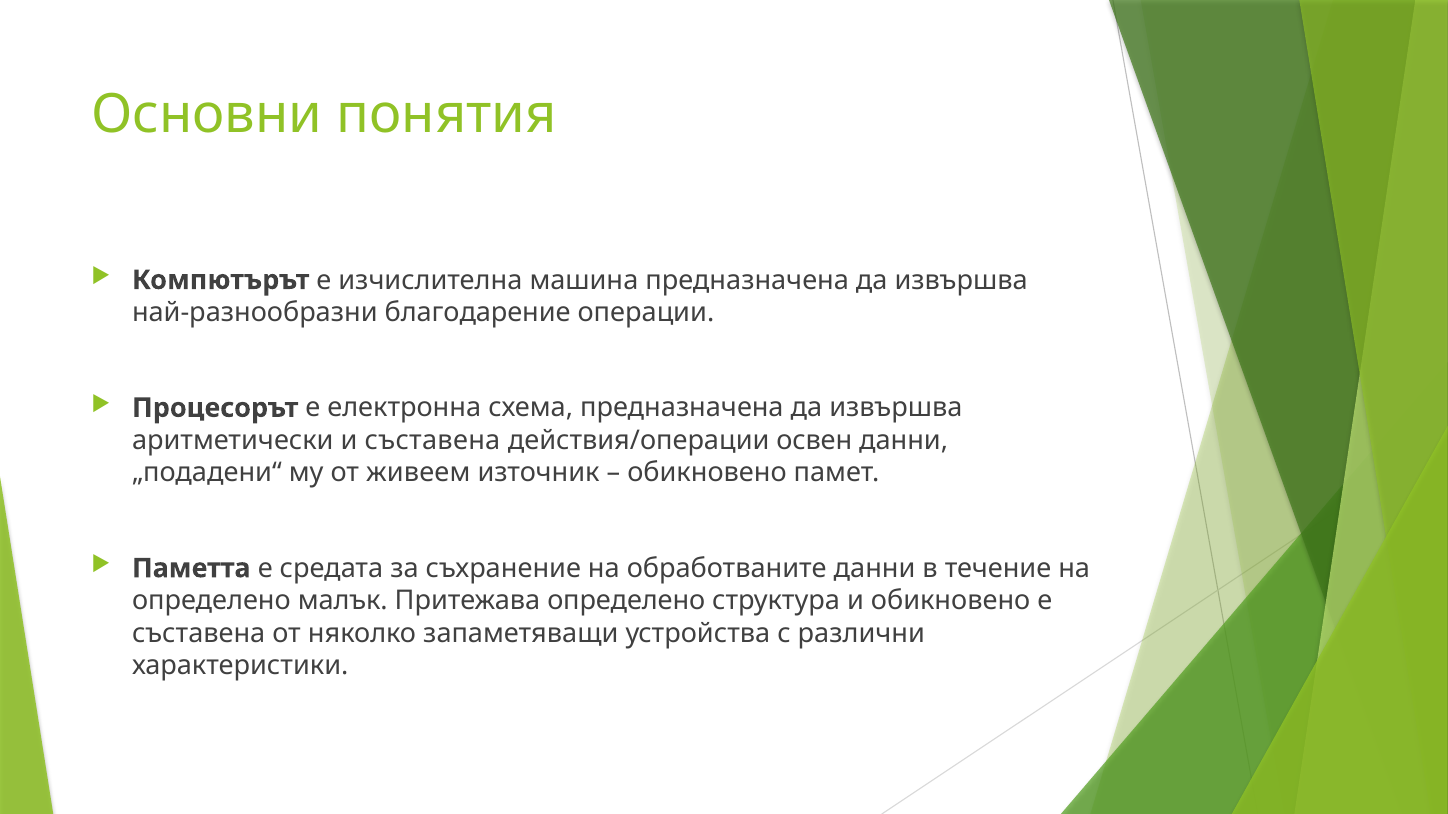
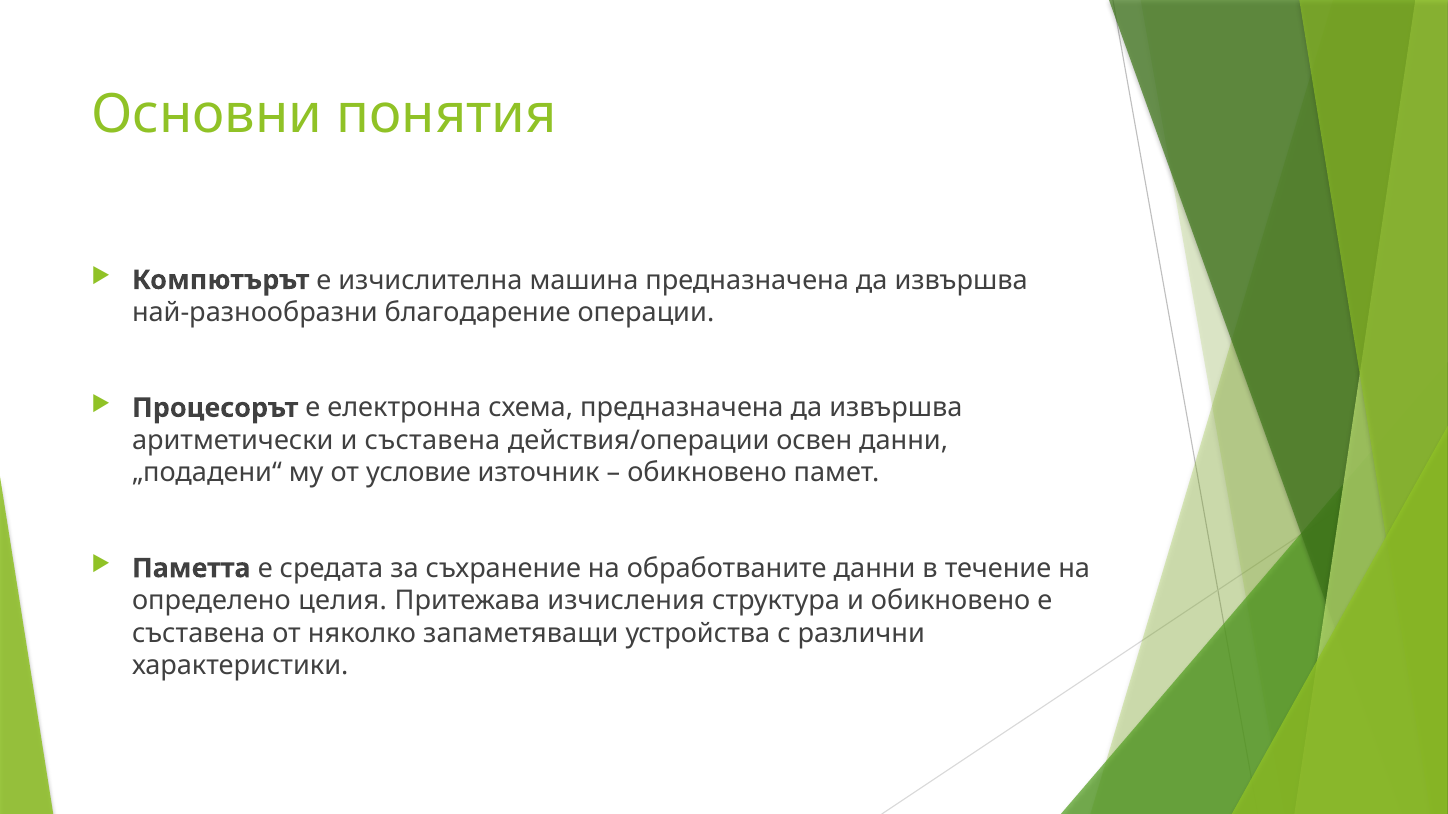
живеем: живеем -> условие
малък: малък -> целия
Притежава определено: определено -> изчисления
